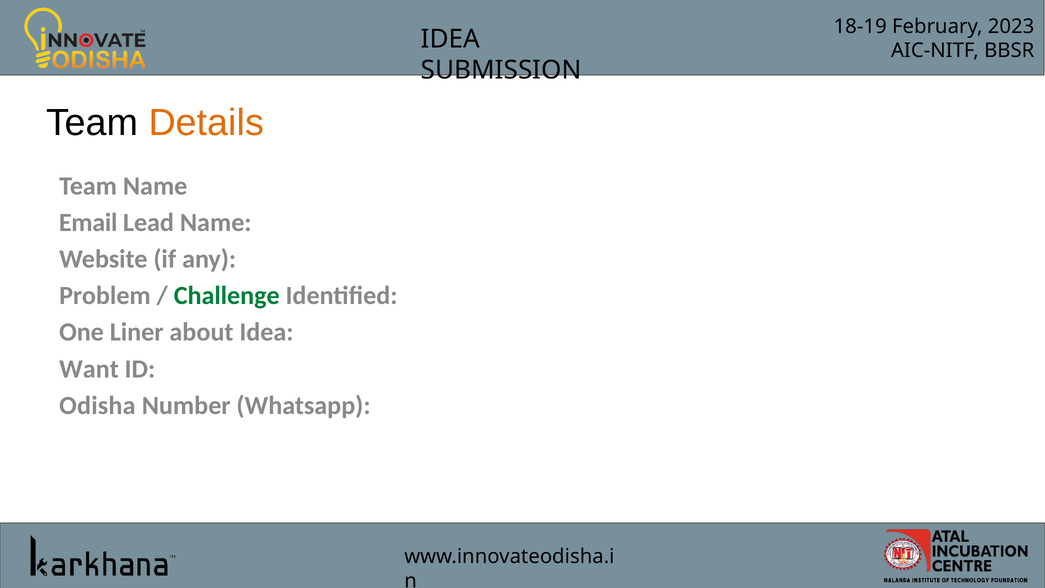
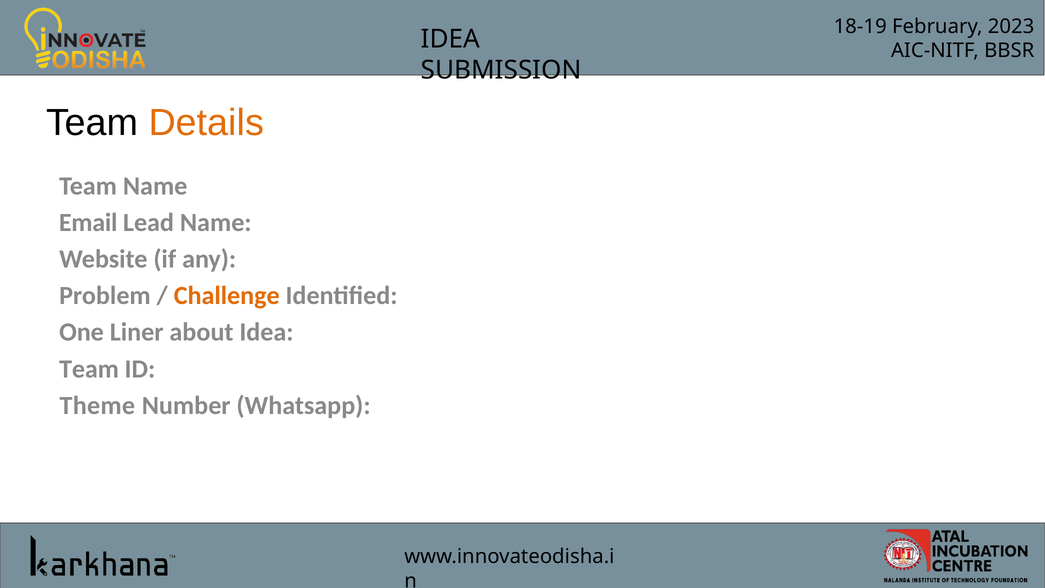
Challenge colour: green -> orange
Want at (89, 369): Want -> Team
Odisha: Odisha -> Theme
